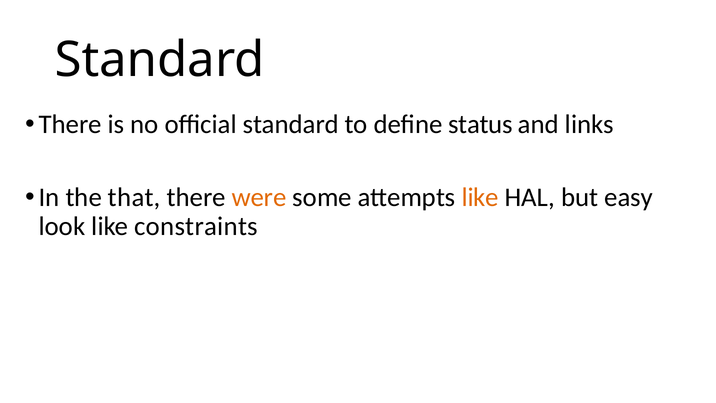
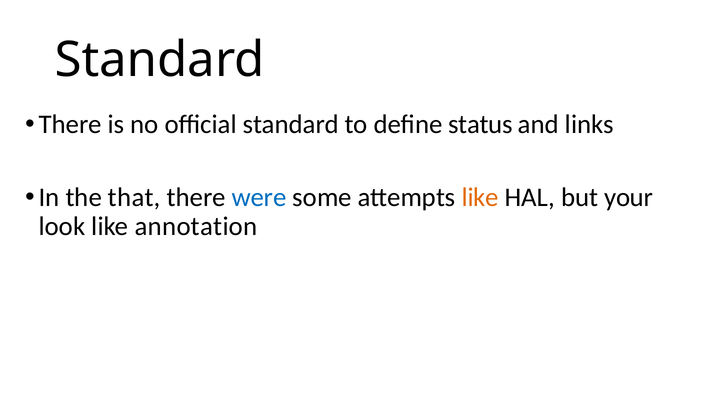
were colour: orange -> blue
easy: easy -> your
constraints: constraints -> annotation
